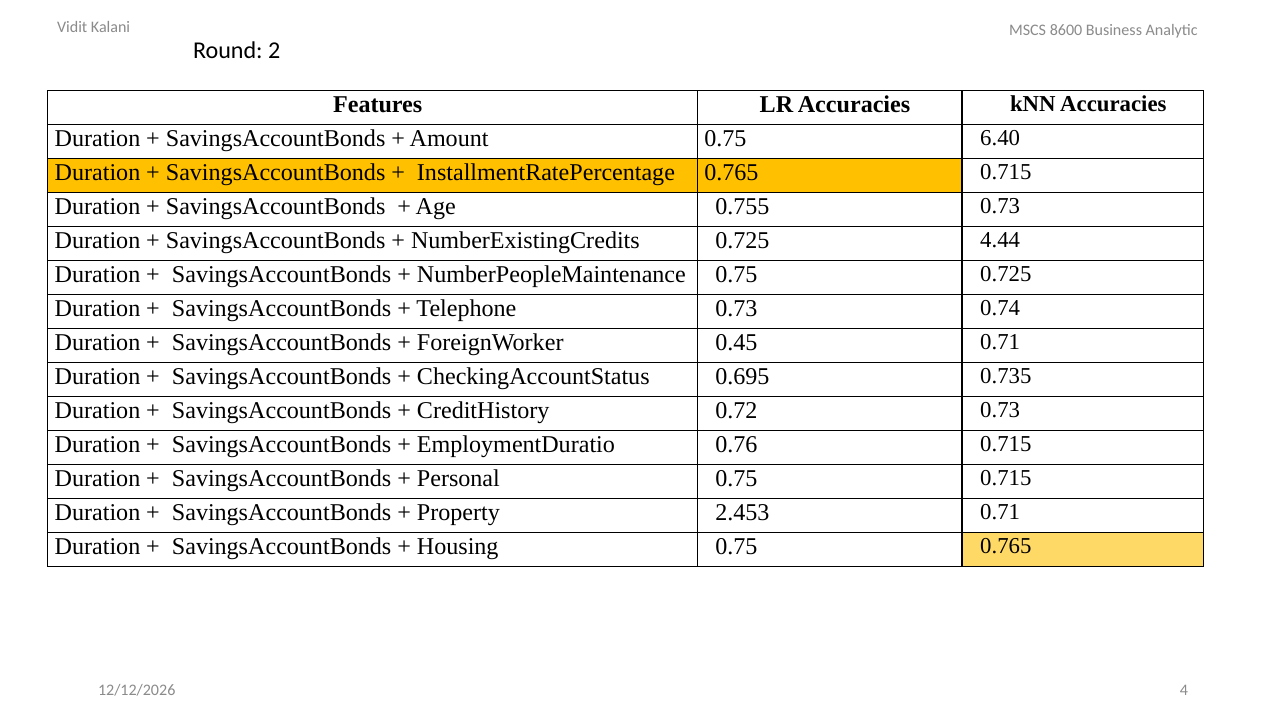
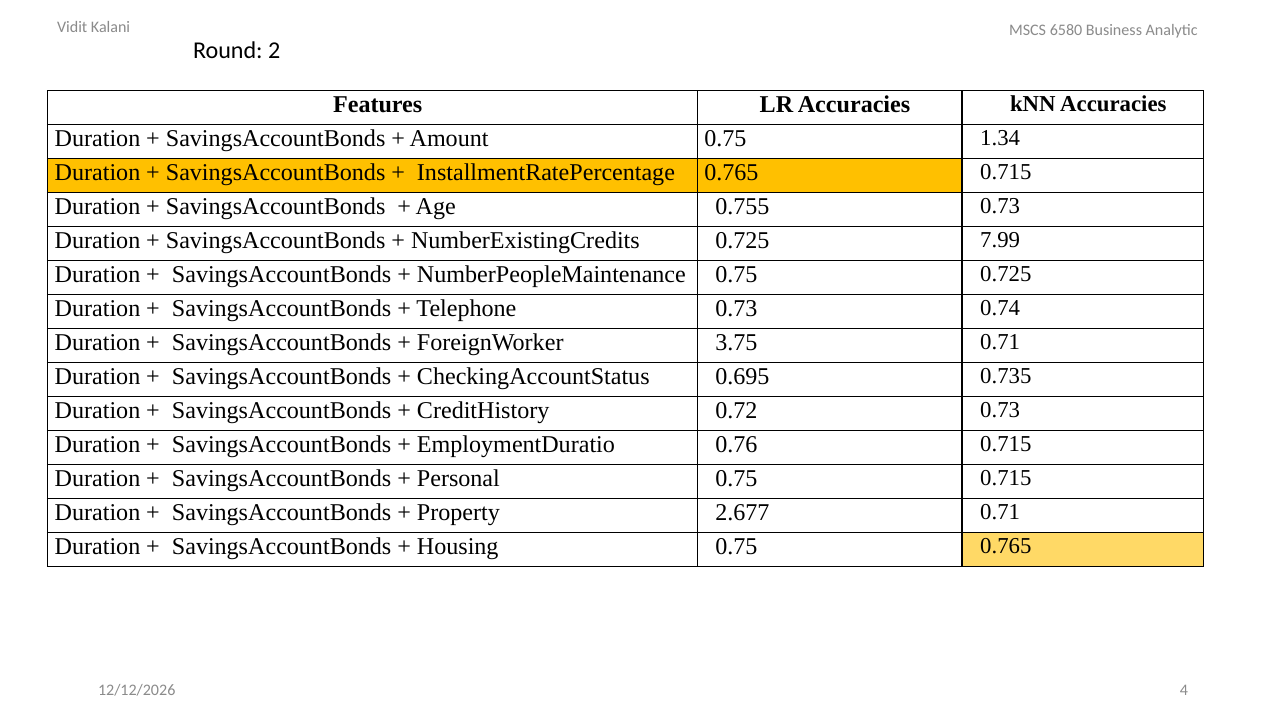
8600: 8600 -> 6580
6.40: 6.40 -> 1.34
4.44: 4.44 -> 7.99
0.45: 0.45 -> 3.75
2.453: 2.453 -> 2.677
